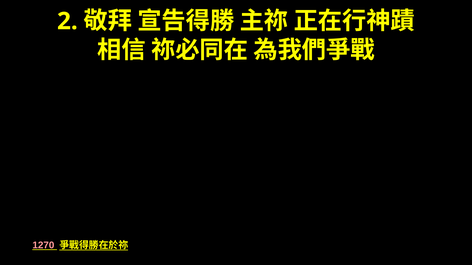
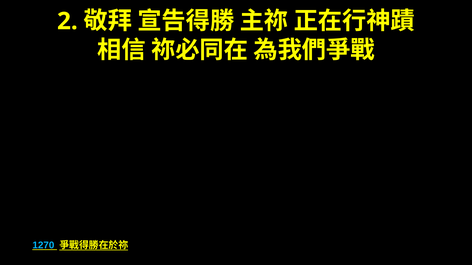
1270 colour: pink -> light blue
